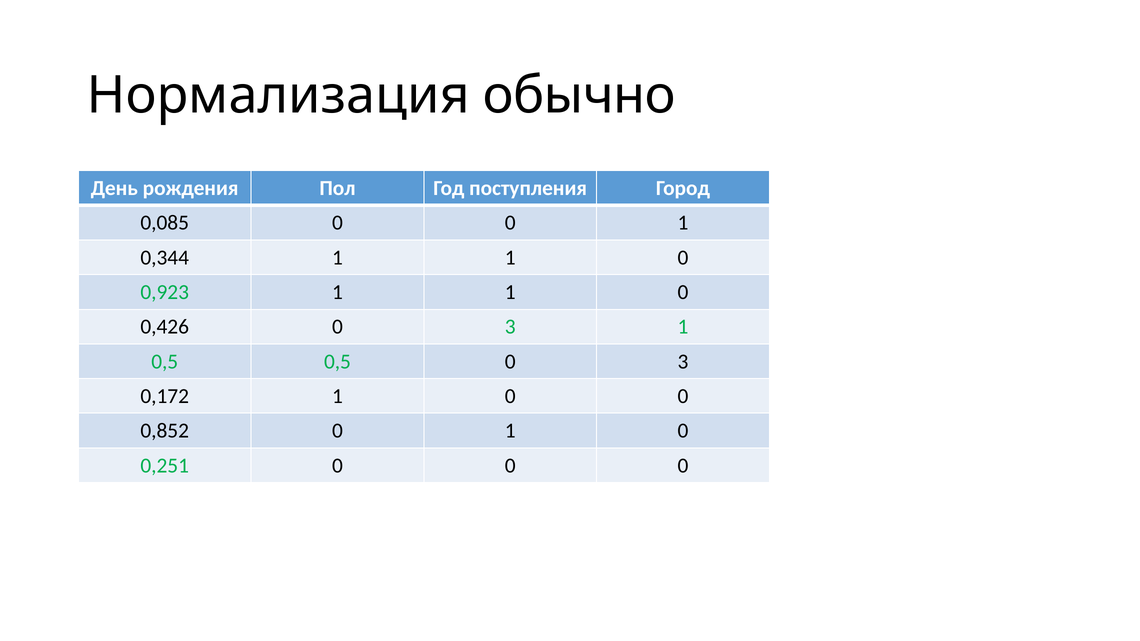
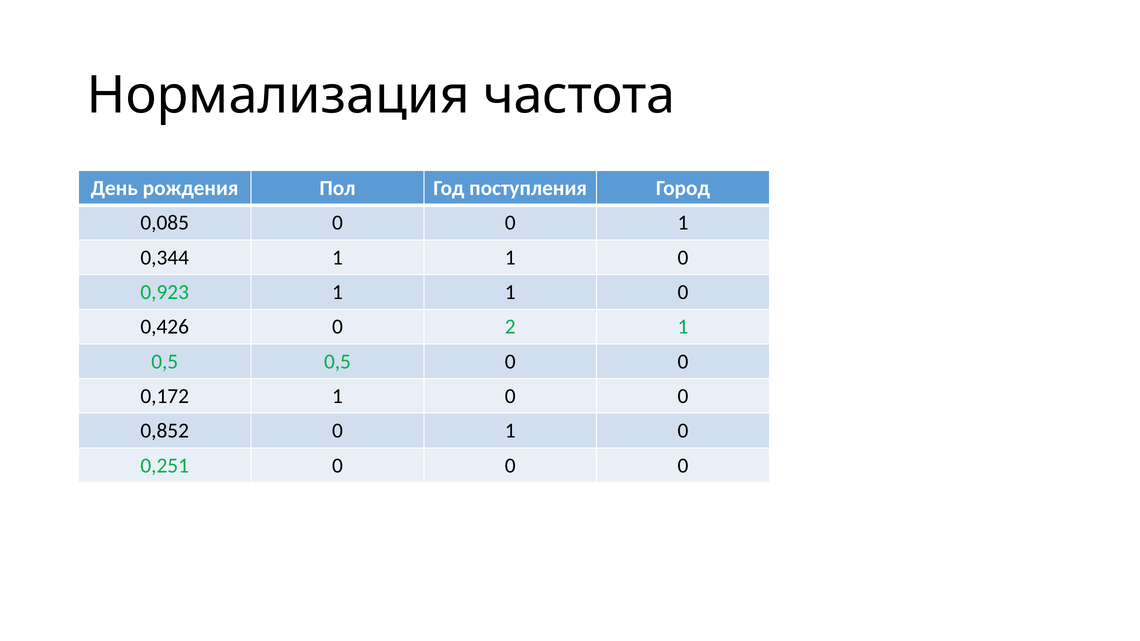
обычно: обычно -> частота
0,426 0 3: 3 -> 2
0,5 0 3: 3 -> 0
